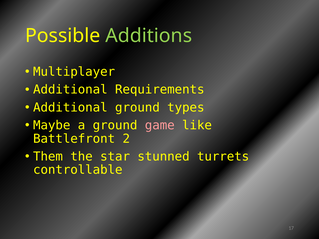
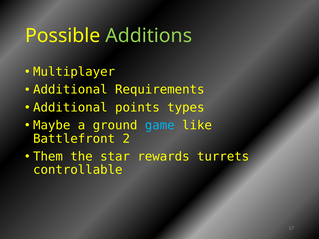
Additional ground: ground -> points
game colour: pink -> light blue
stunned: stunned -> rewards
